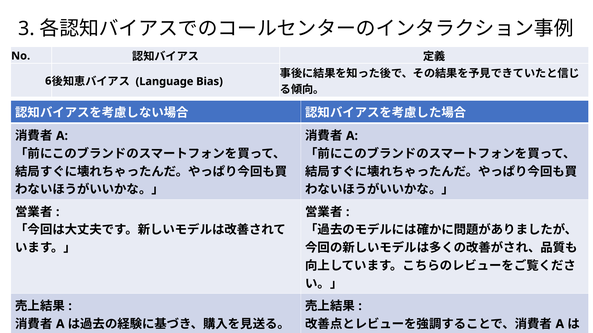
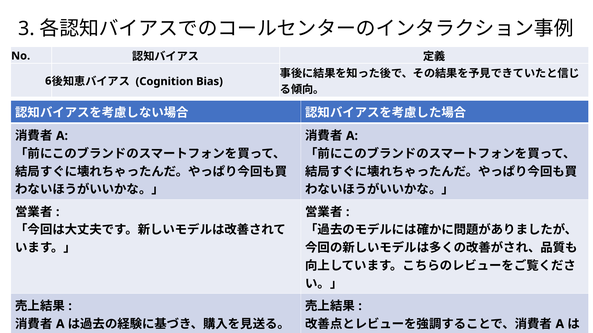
Language: Language -> Cognition
